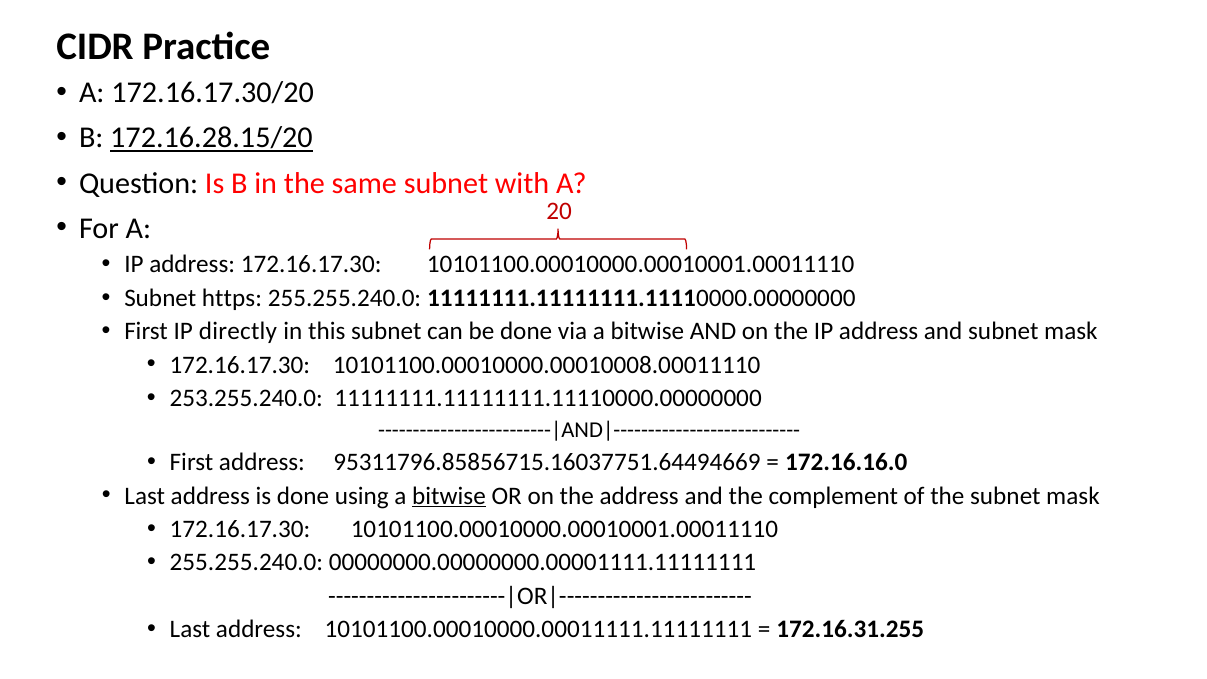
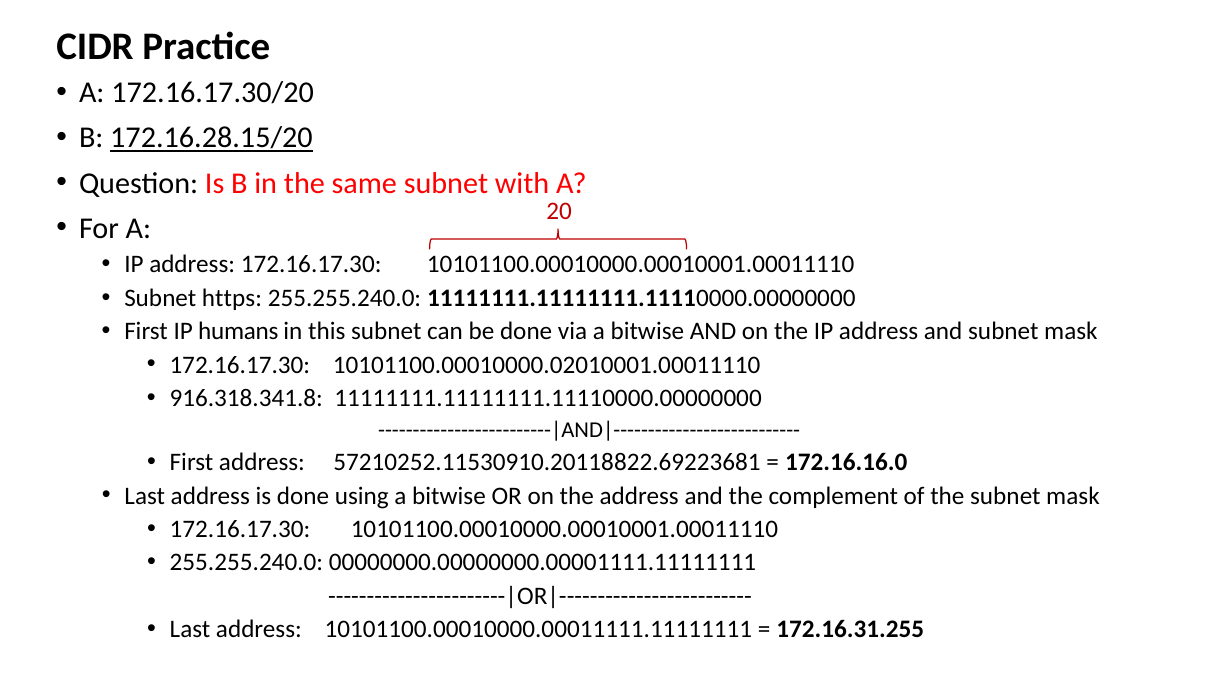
directly: directly -> humans
10101100.00010000.00010008.00011110: 10101100.00010000.00010008.00011110 -> 10101100.00010000.02010001.00011110
253.255.240.0: 253.255.240.0 -> 916.318.341.8
95311796.85856715.16037751.64494669: 95311796.85856715.16037751.64494669 -> 57210252.11530910.20118822.69223681
bitwise at (449, 496) underline: present -> none
